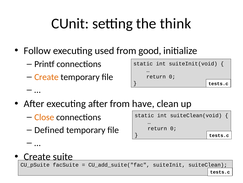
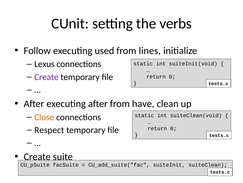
think: think -> verbs
good: good -> lines
Printf: Printf -> Lexus
Create at (46, 77) colour: orange -> purple
Defined: Defined -> Respect
